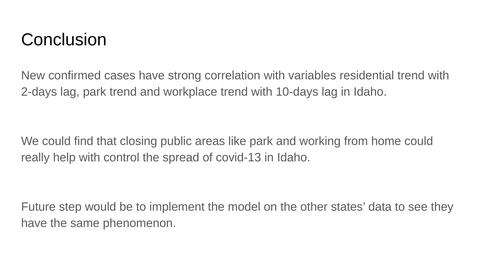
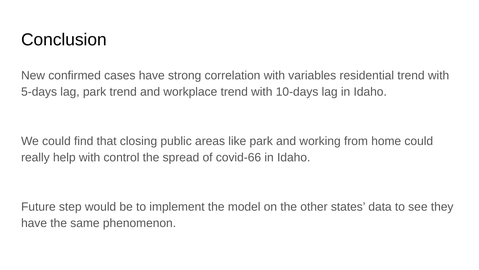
2-days: 2-days -> 5-days
covid-13: covid-13 -> covid-66
